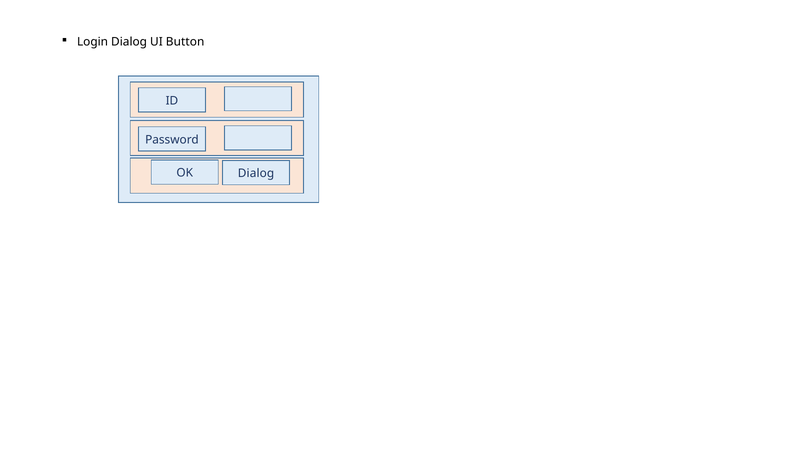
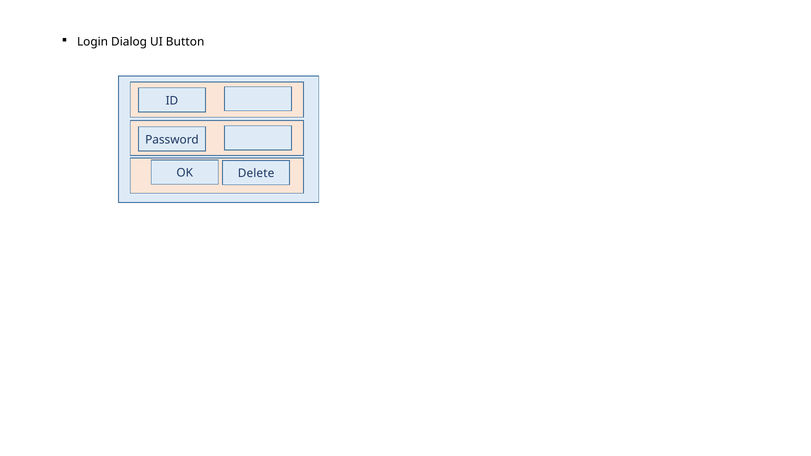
OK Dialog: Dialog -> Delete
